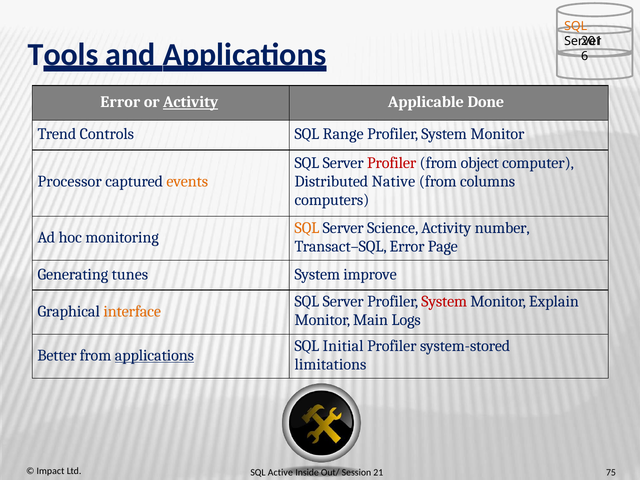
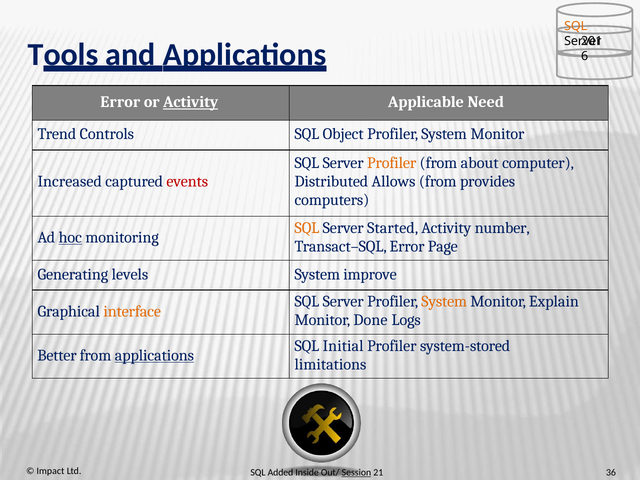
Done: Done -> Need
Range: Range -> Object
Profiler at (392, 163) colour: red -> orange
object: object -> about
Processor: Processor -> Increased
events colour: orange -> red
Native: Native -> Allows
columns: columns -> provides
Science: Science -> Started
hoc underline: none -> present
tunes: tunes -> levels
System at (444, 302) colour: red -> orange
Main: Main -> Done
Active: Active -> Added
Session underline: none -> present
75: 75 -> 36
